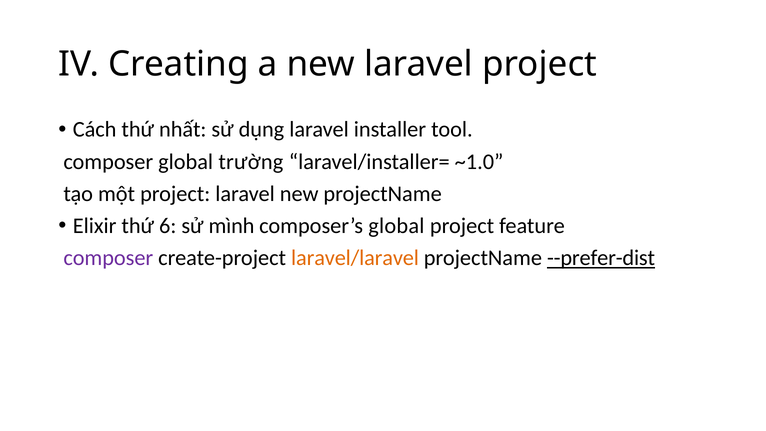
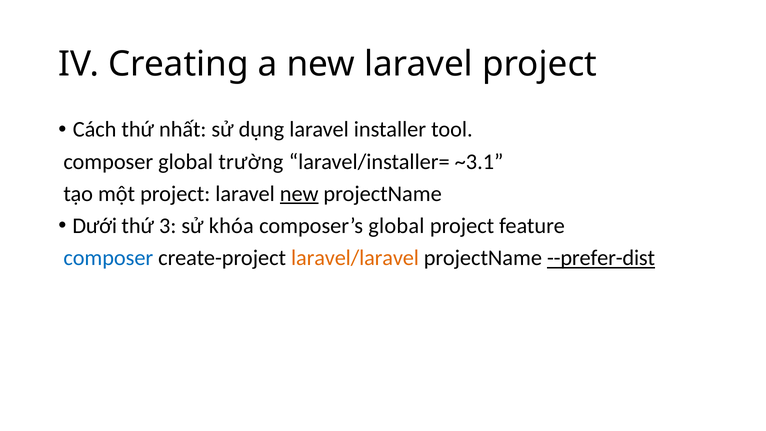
~1.0: ~1.0 -> ~3.1
new at (299, 194) underline: none -> present
Elixir: Elixir -> Dưới
6: 6 -> 3
mình: mình -> khóa
composer at (108, 258) colour: purple -> blue
